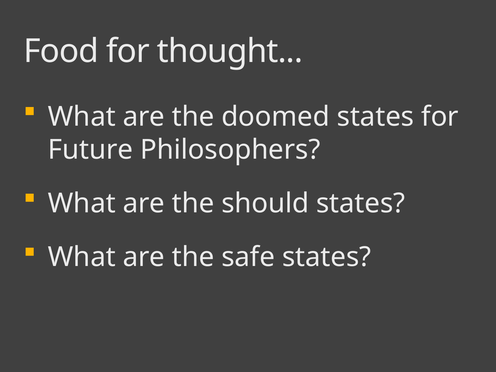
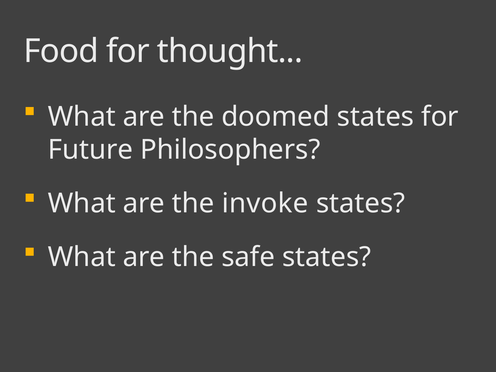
should: should -> invoke
